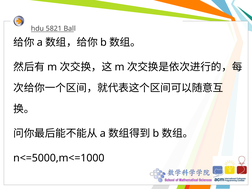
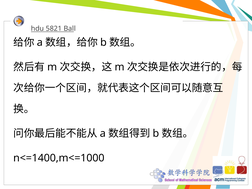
n<=5000,m<=1000: n<=5000,m<=1000 -> n<=1400,m<=1000
